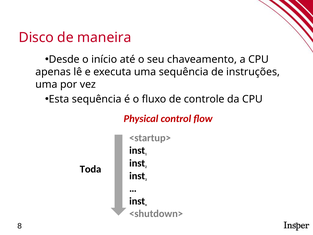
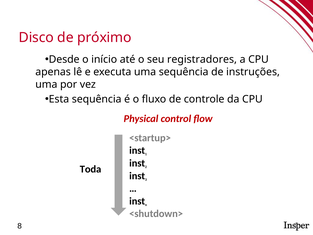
maneira: maneira -> próximo
chaveamento: chaveamento -> registradores
